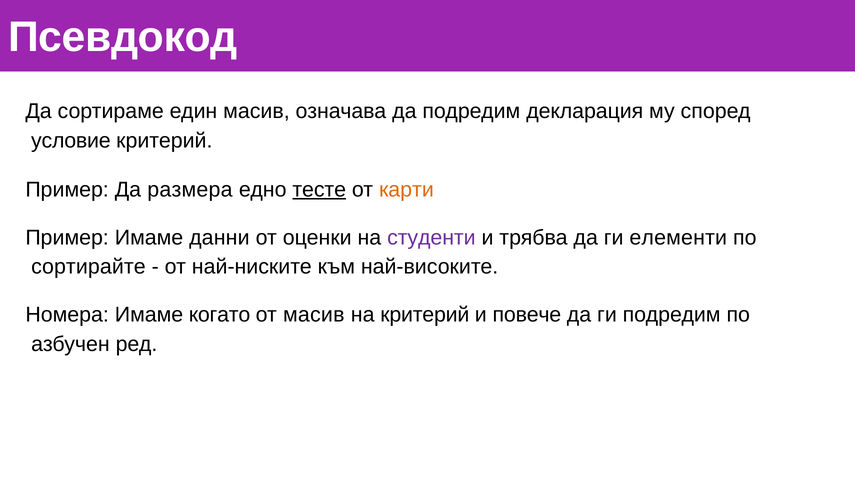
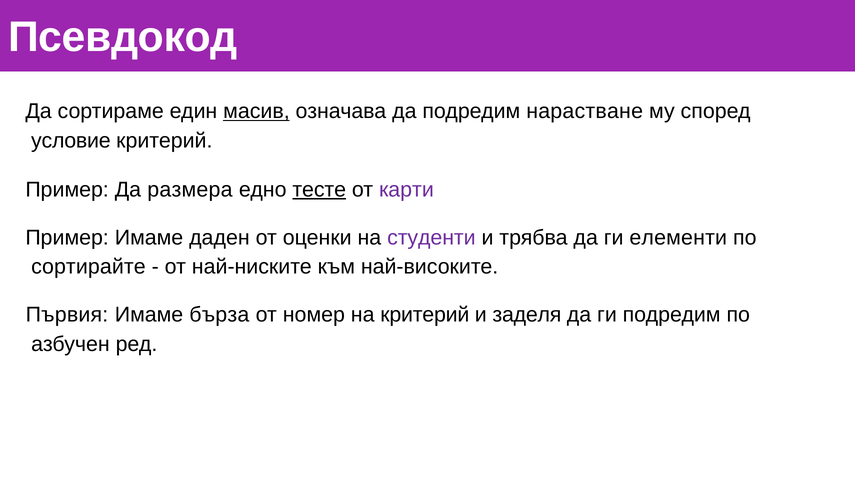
масив at (256, 111) underline: none -> present
декларация: декларация -> нарастване
карти colour: orange -> purple
данни: данни -> даден
Номера: Номера -> Първия
когато: когато -> бърза
от масив: масив -> номер
повече: повече -> заделя
